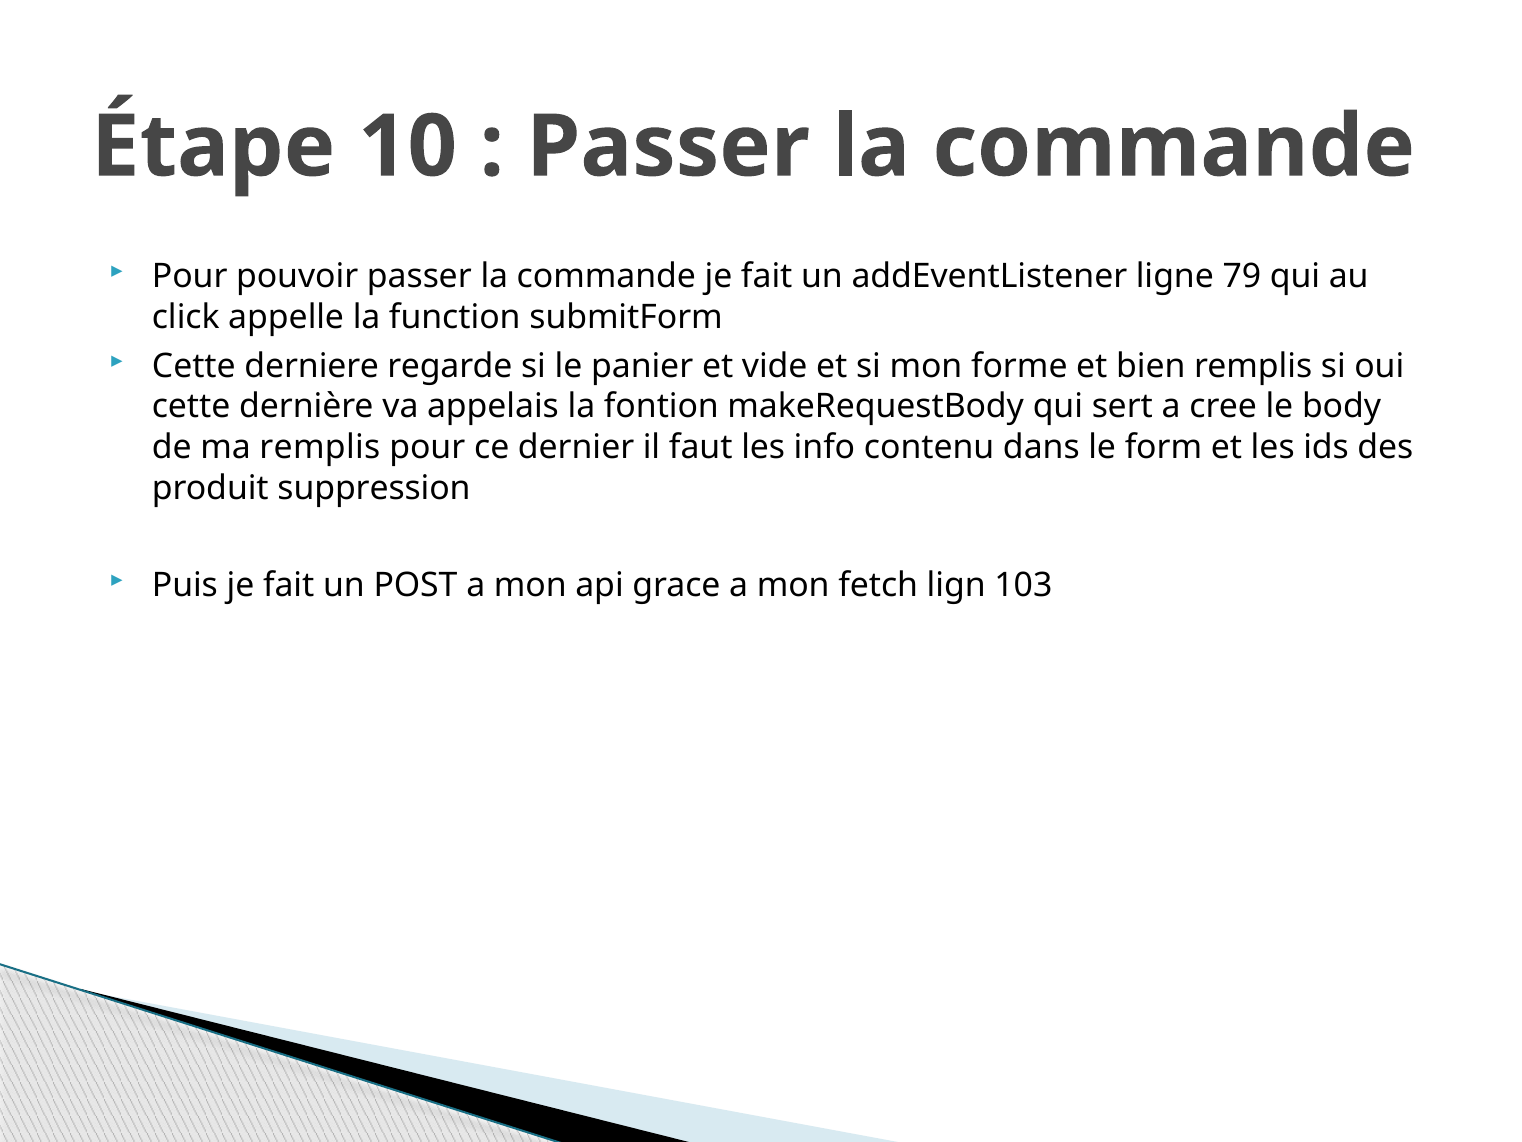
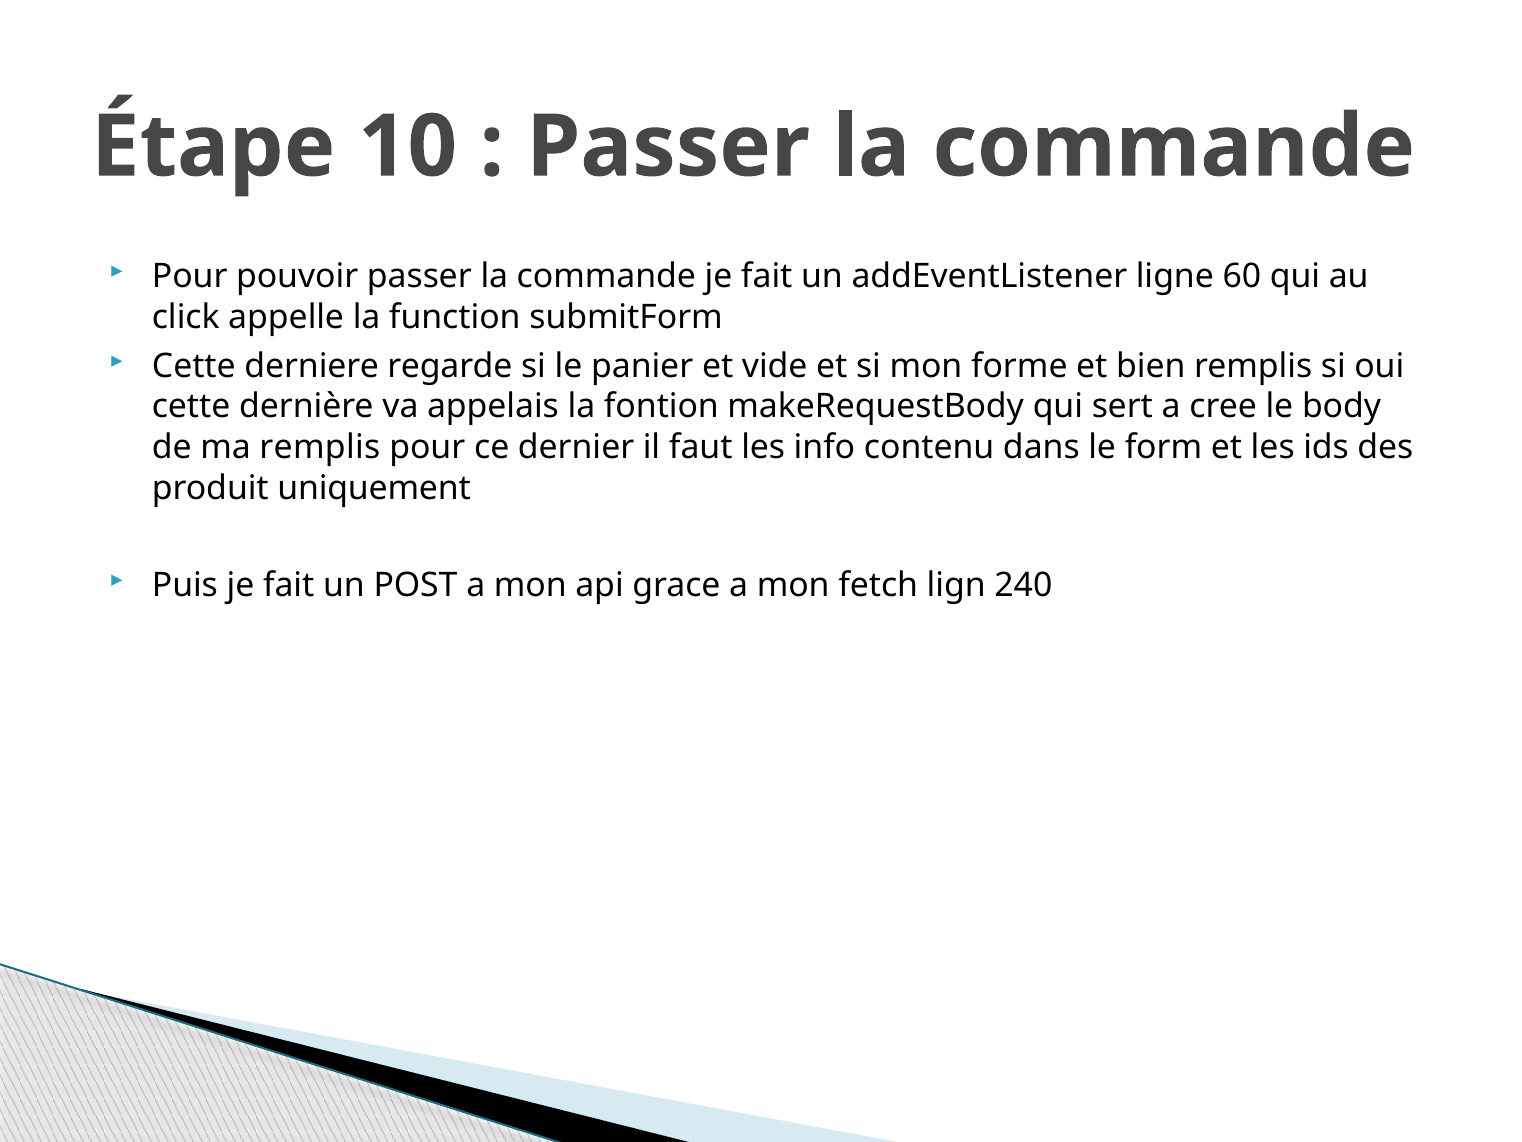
79: 79 -> 60
suppression: suppression -> uniquement
103: 103 -> 240
